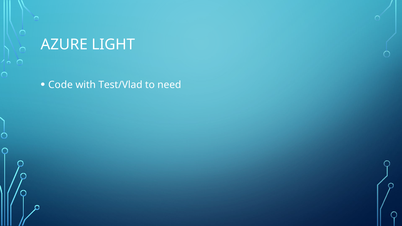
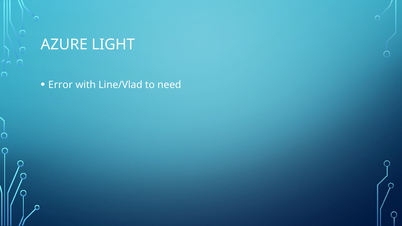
Code: Code -> Error
Test/Vlad: Test/Vlad -> Line/Vlad
